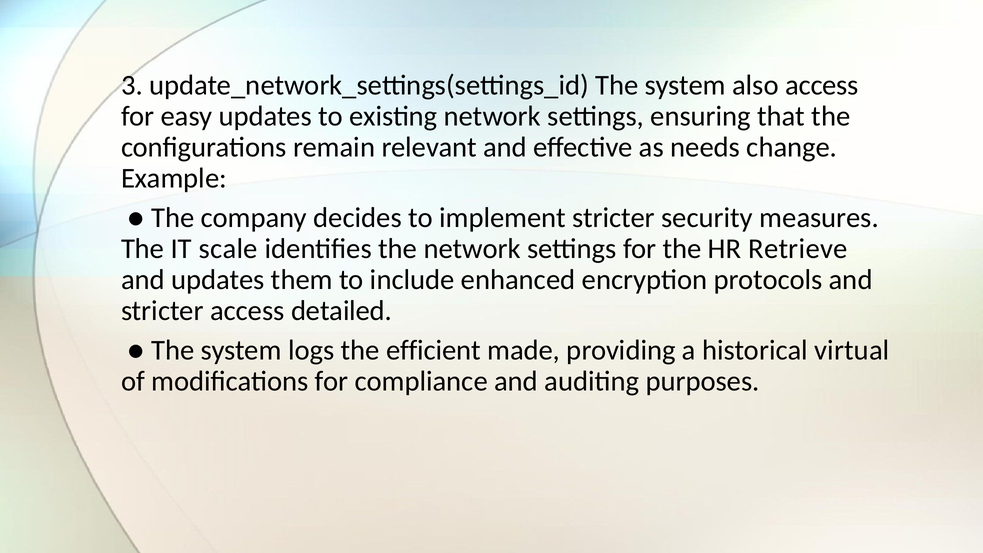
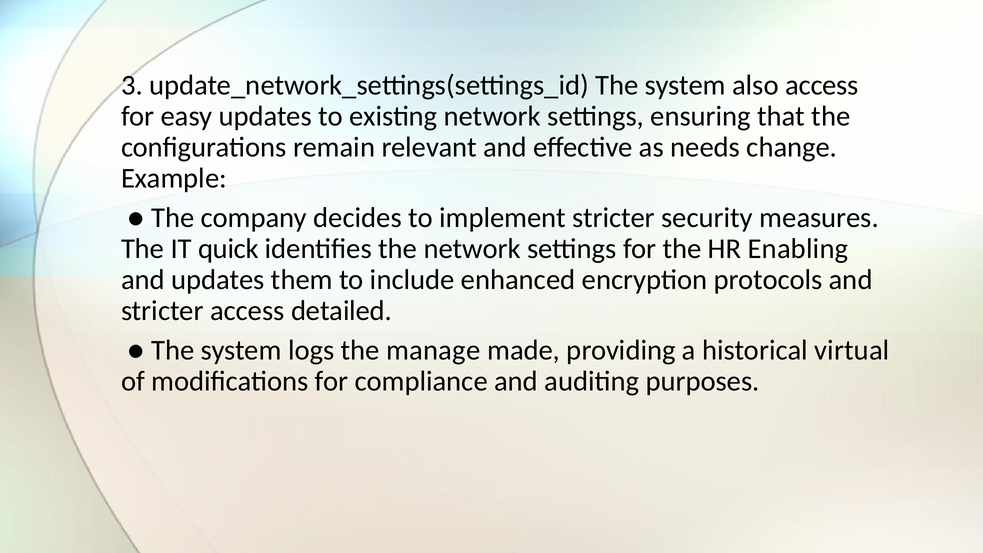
scale: scale -> quick
Retrieve: Retrieve -> Enabling
efficient: efficient -> manage
